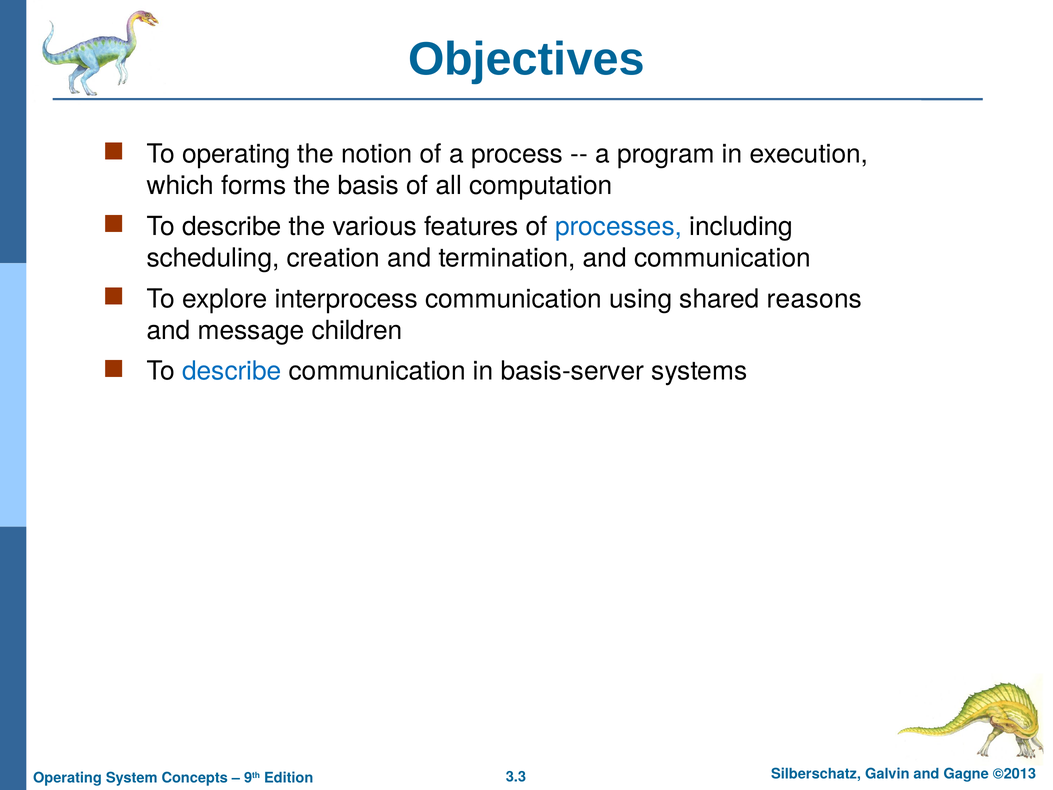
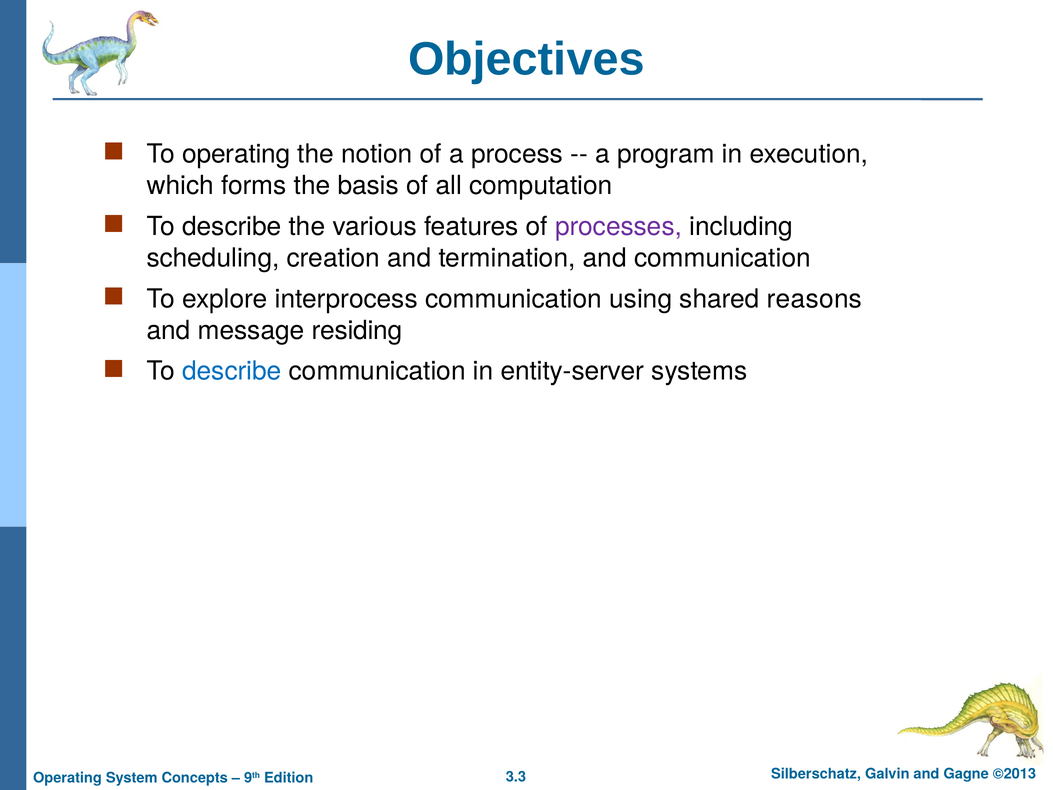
processes colour: blue -> purple
children: children -> residing
basis-server: basis-server -> entity-server
